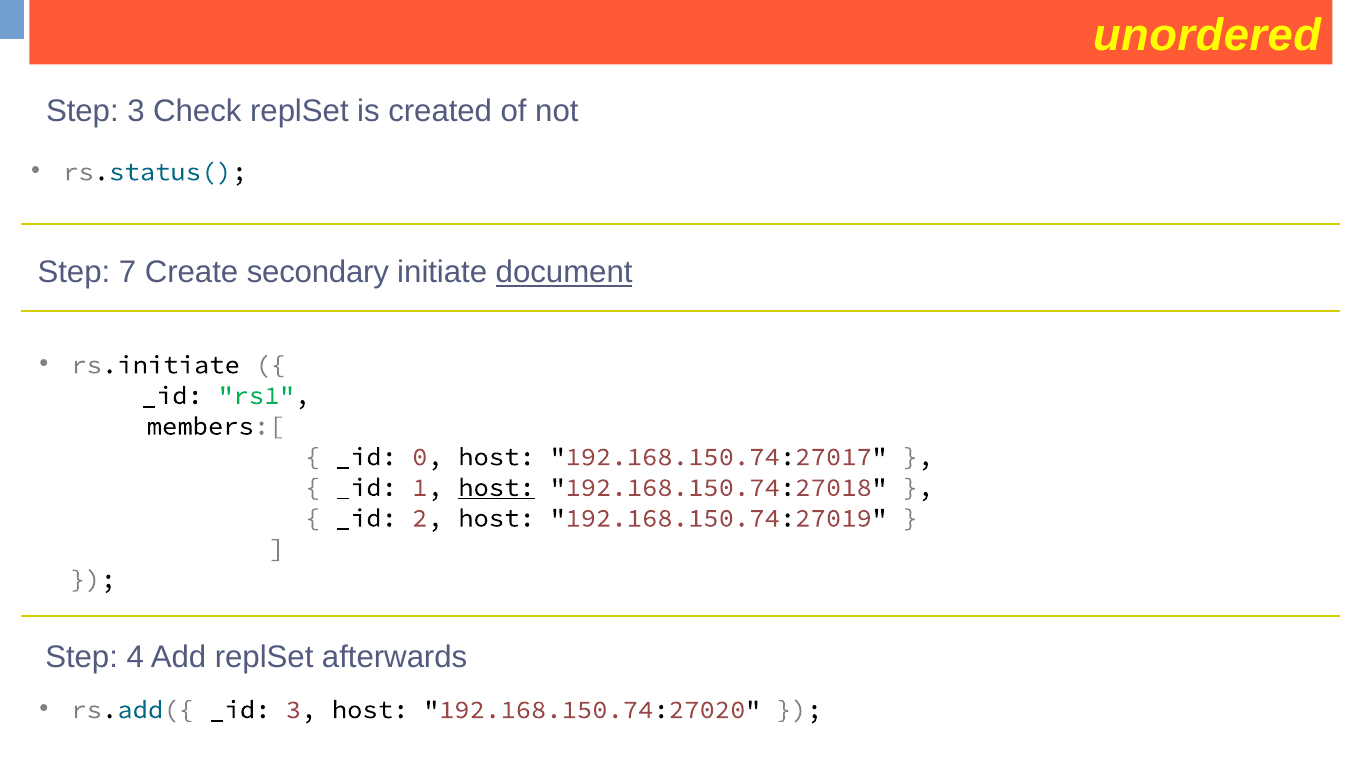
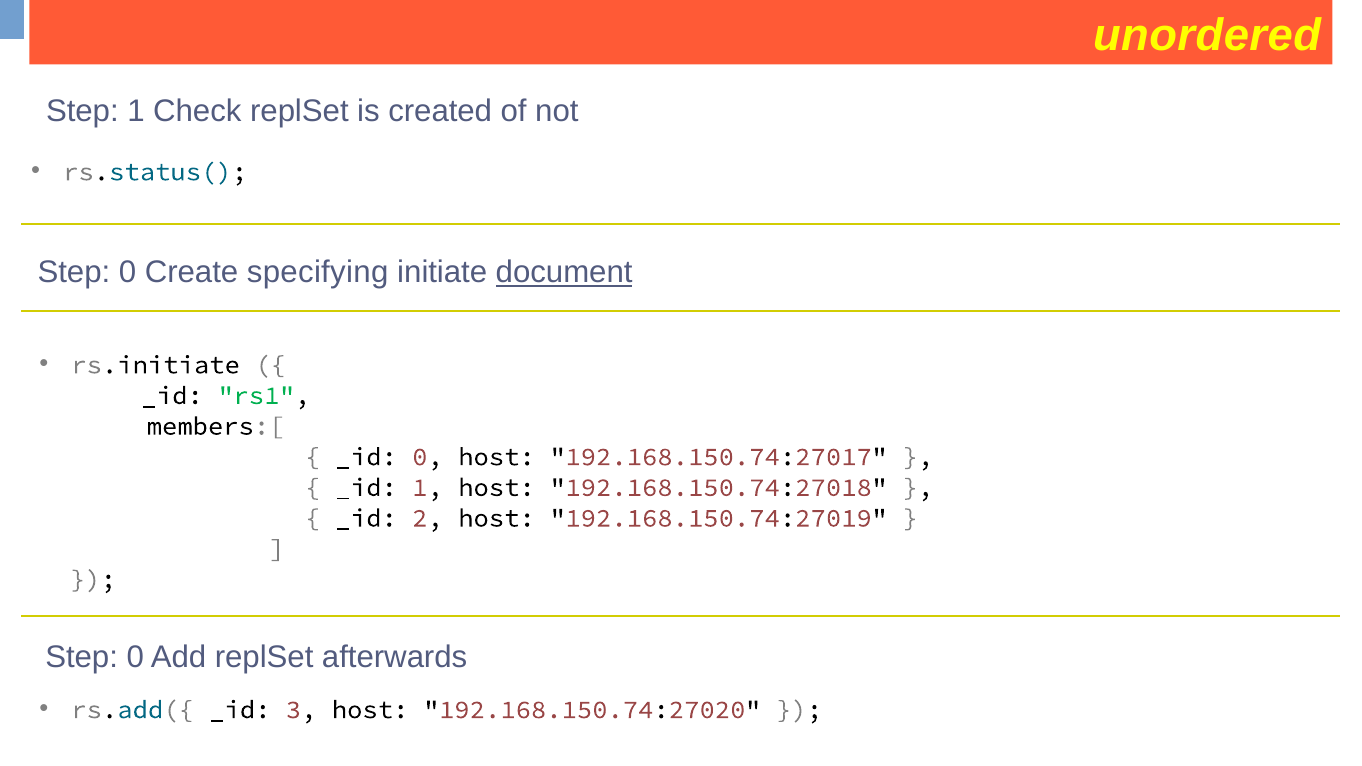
Step 3: 3 -> 1
7 at (128, 272): 7 -> 0
secondary: secondary -> specifying
host at (496, 488) underline: present -> none
4 at (135, 657): 4 -> 0
